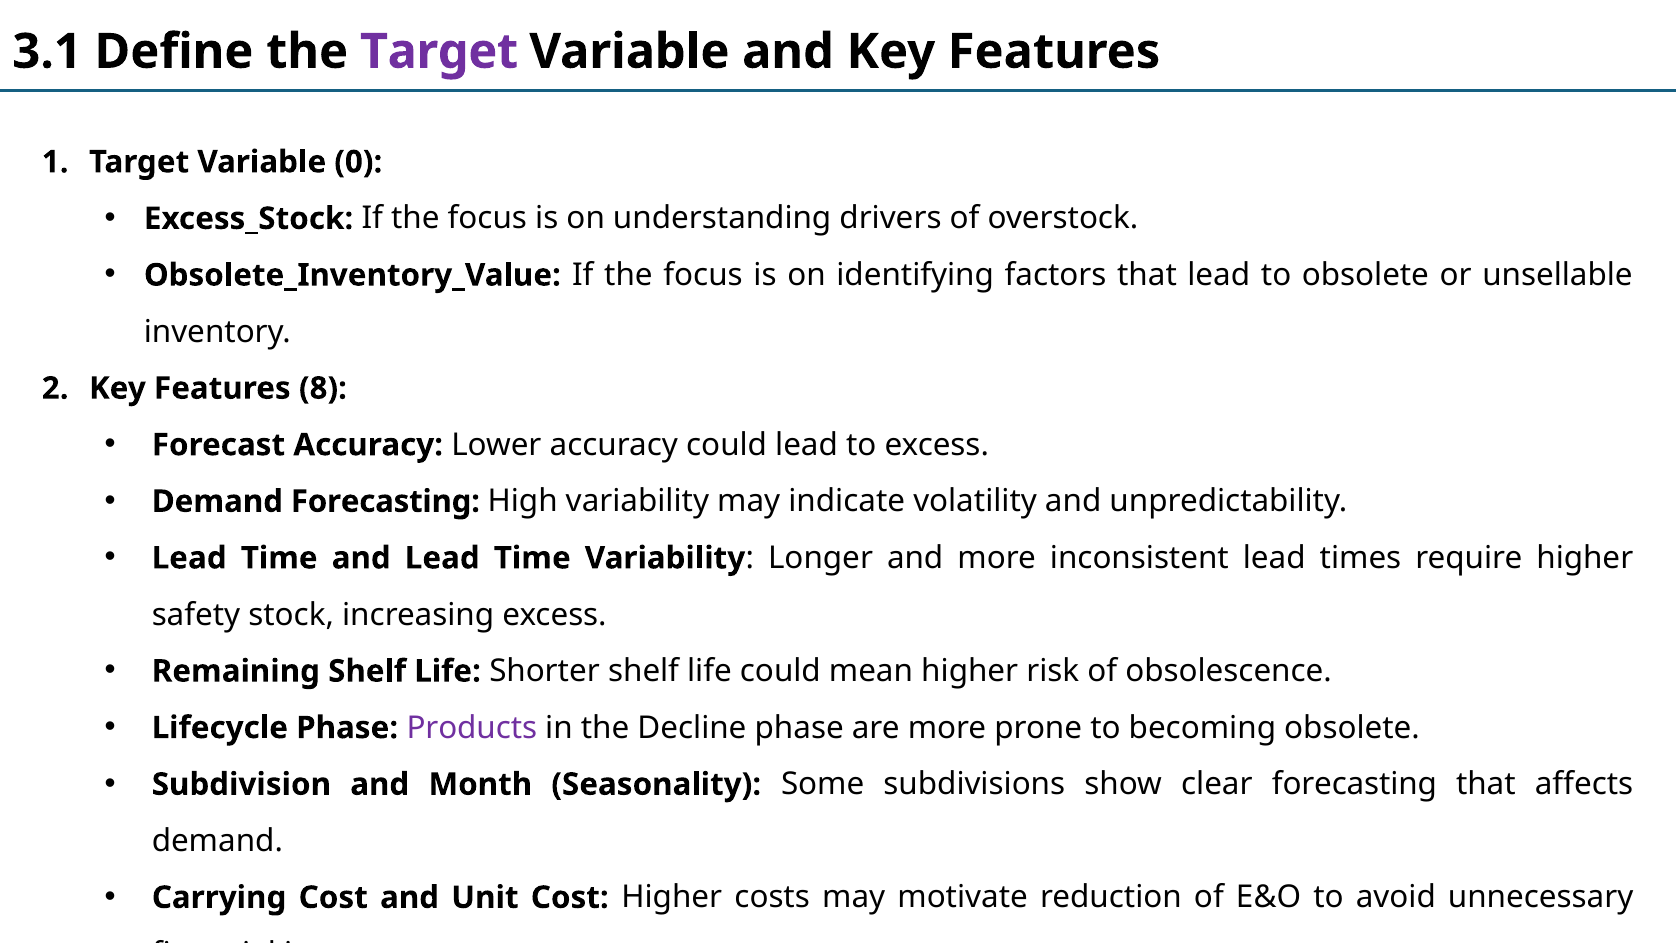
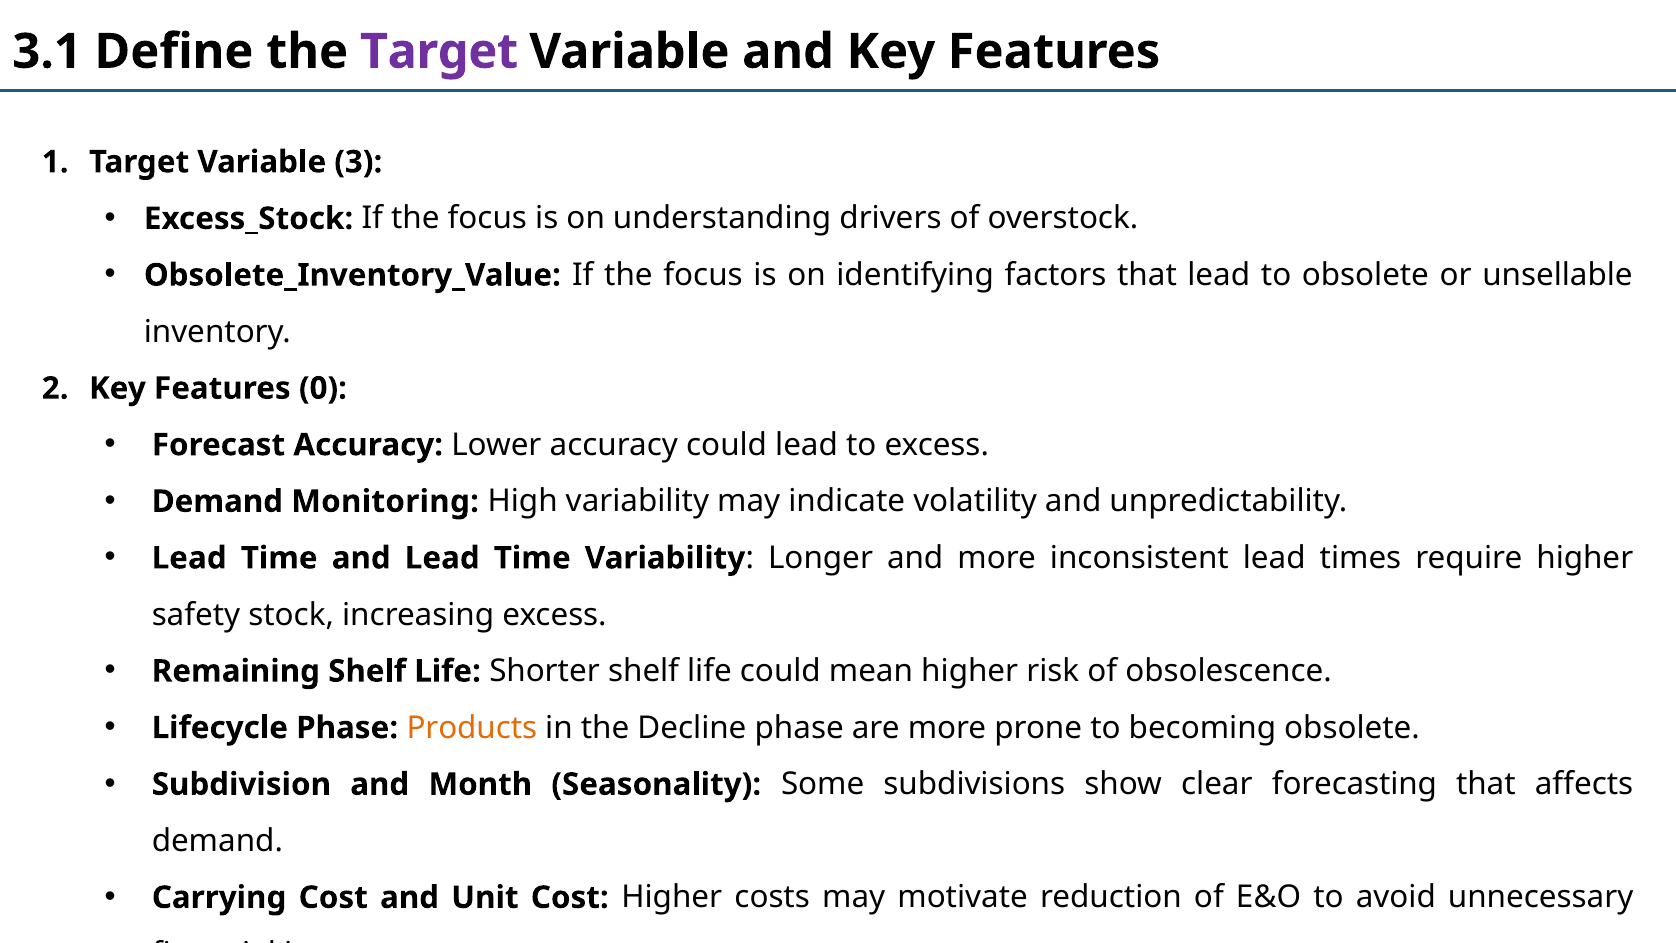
0: 0 -> 3
8: 8 -> 0
Demand Forecasting: Forecasting -> Monitoring
Products colour: purple -> orange
